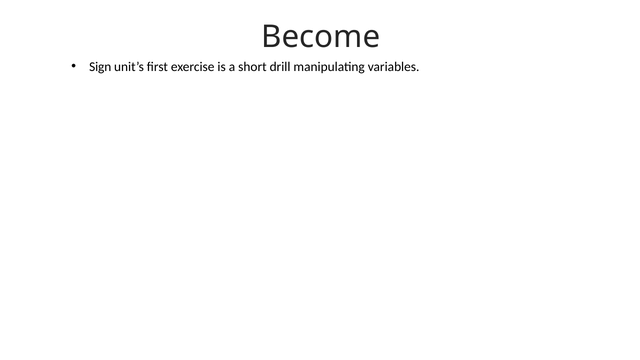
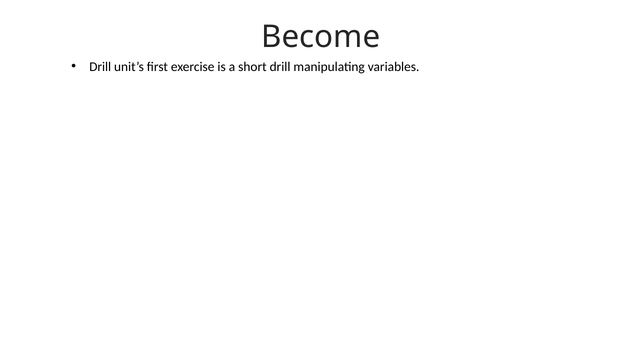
Sign at (100, 67): Sign -> Drill
